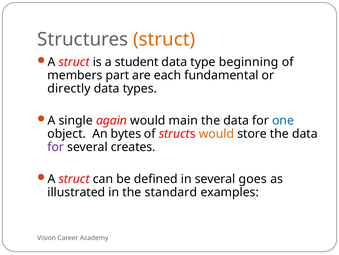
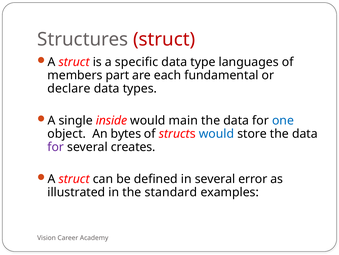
struct at (164, 39) colour: orange -> red
student: student -> specific
beginning: beginning -> languages
directly: directly -> declare
again: again -> inside
would at (216, 133) colour: orange -> blue
goes: goes -> error
